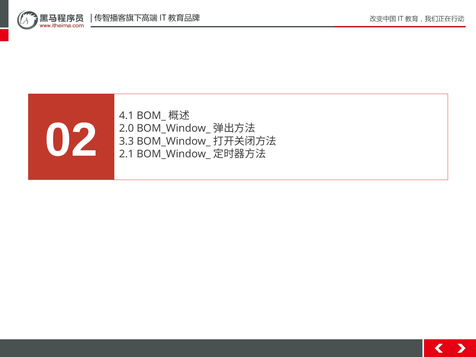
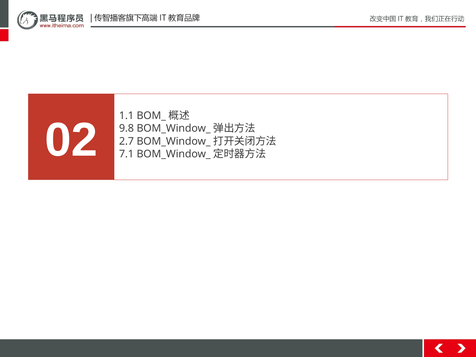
4.1: 4.1 -> 1.1
2.0: 2.0 -> 9.8
3.3: 3.3 -> 2.7
2.1: 2.1 -> 7.1
